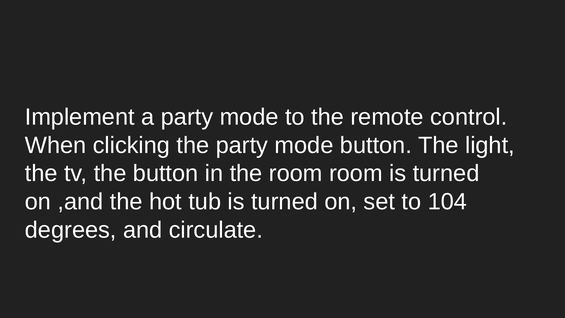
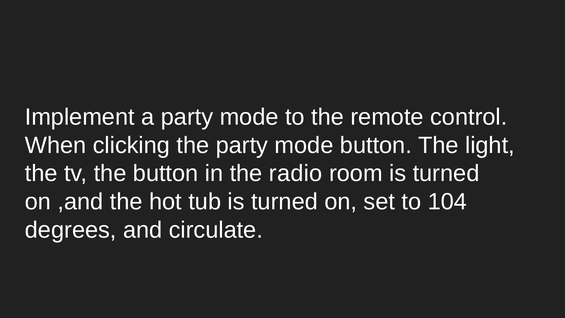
the room: room -> radio
